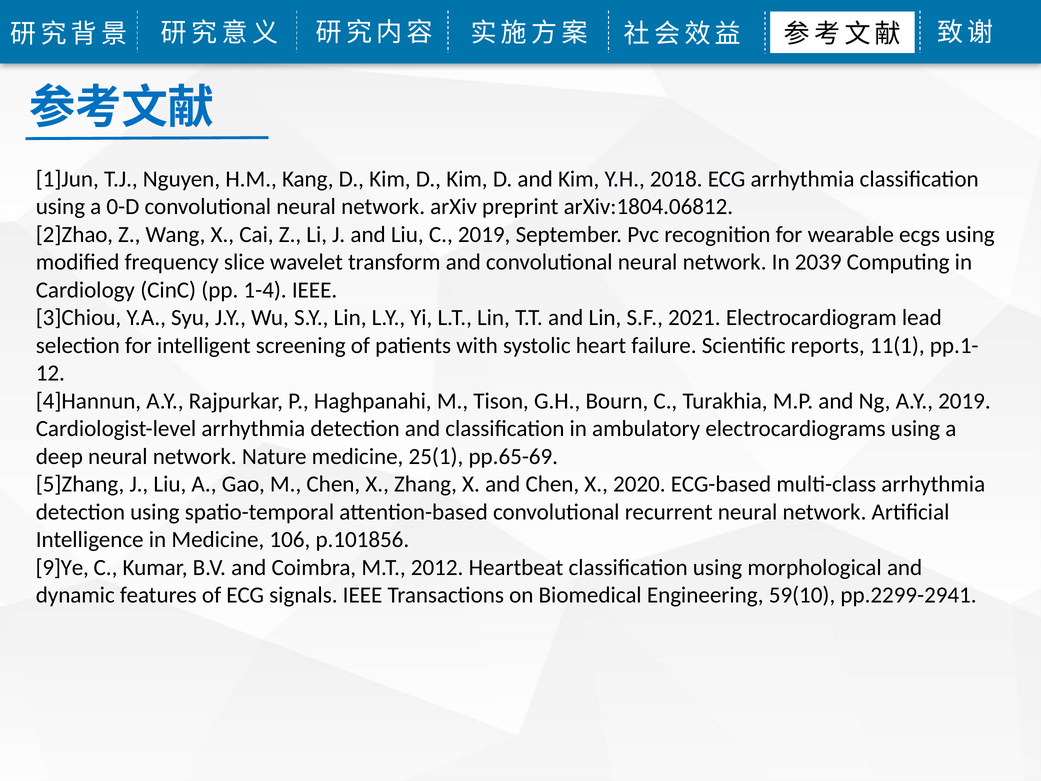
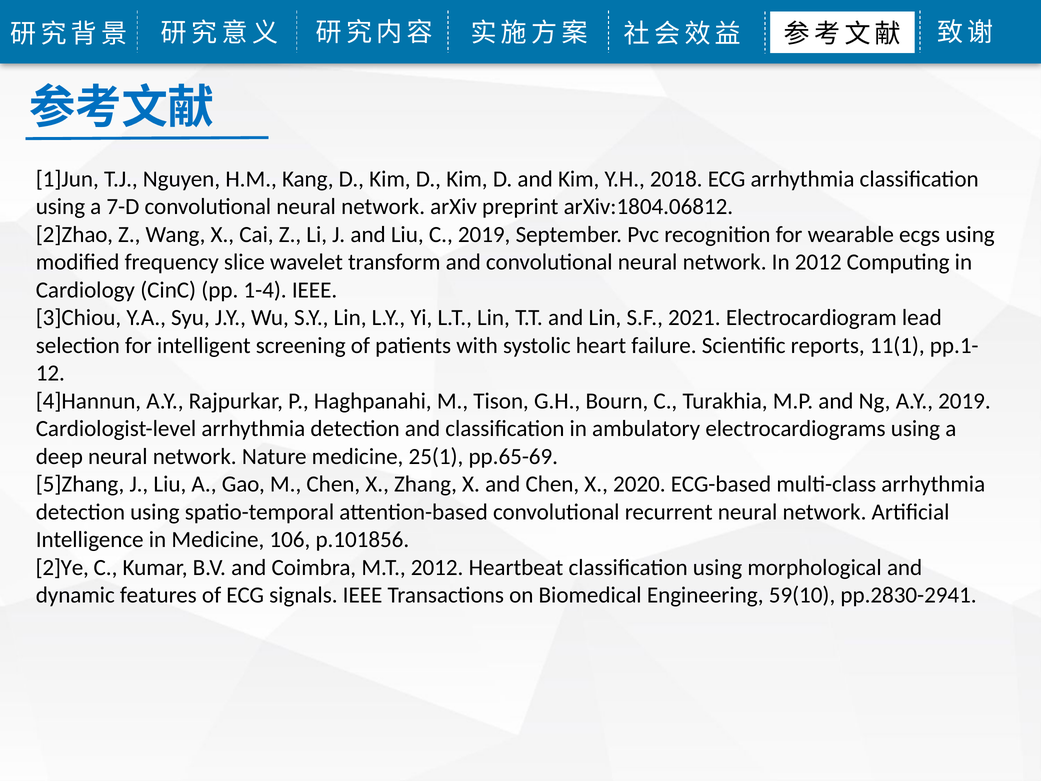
0-D: 0-D -> 7-D
In 2039: 2039 -> 2012
9]Ye: 9]Ye -> 2]Ye
pp.2299-2941: pp.2299-2941 -> pp.2830-2941
